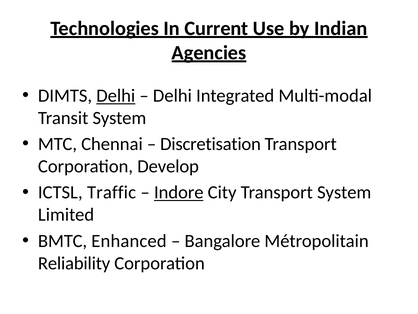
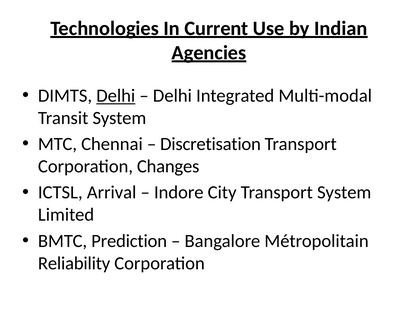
Develop: Develop -> Changes
Traffic: Traffic -> Arrival
Indore underline: present -> none
Enhanced: Enhanced -> Prediction
